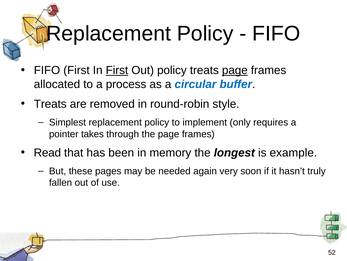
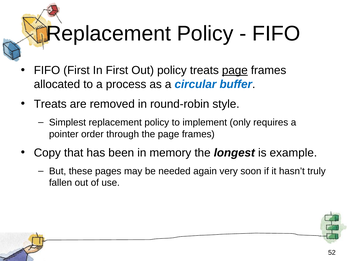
First at (117, 70) underline: present -> none
takes: takes -> order
Read: Read -> Copy
